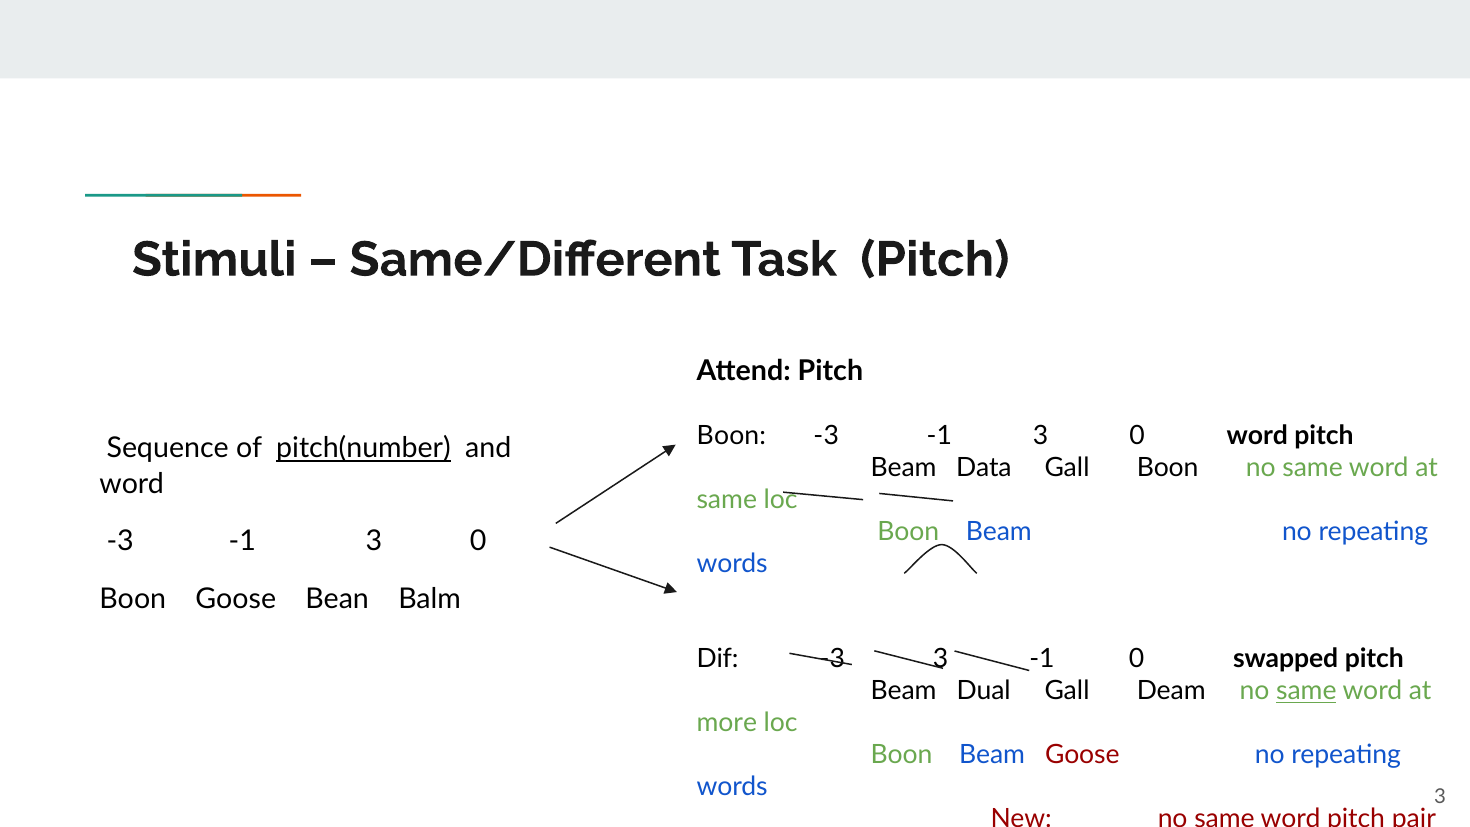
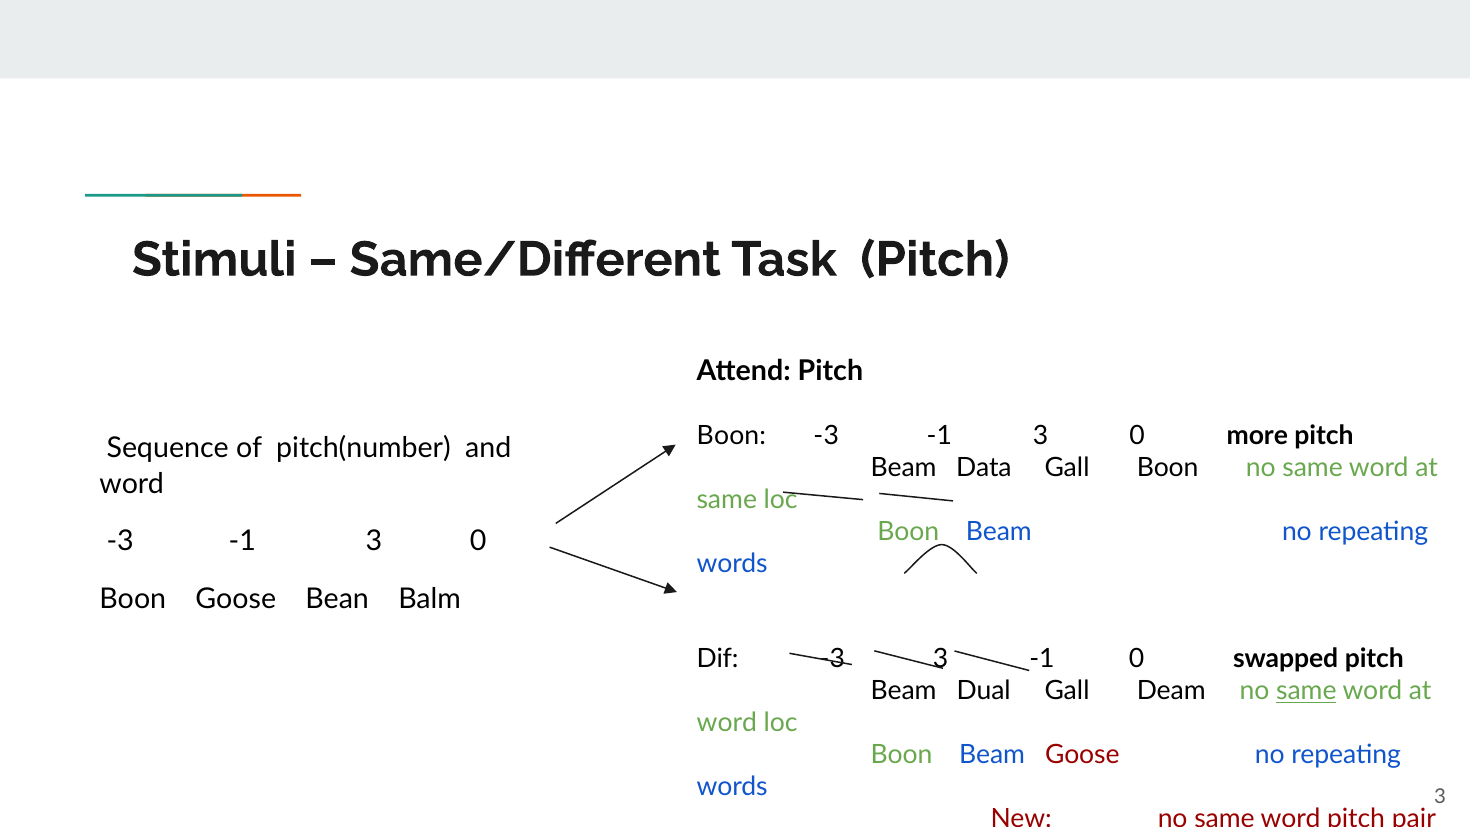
0 word: word -> more
pitch(number underline: present -> none
more at (727, 723): more -> word
